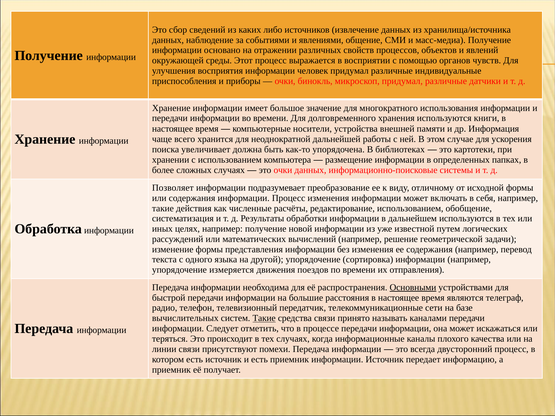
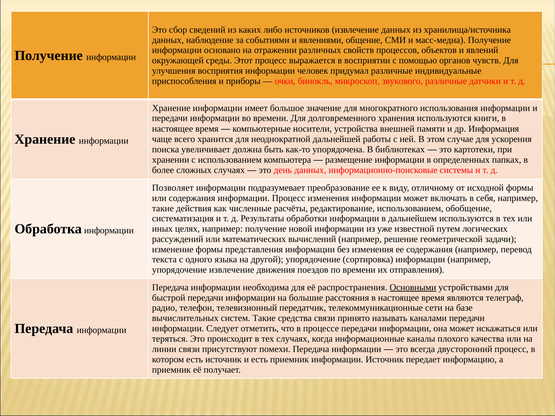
микроскоп придумал: придумал -> звукового
это очки: очки -> день
упорядочение измеряется: измеряется -> извлечение
Такие at (264, 318) underline: present -> none
